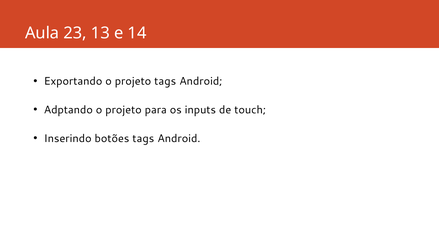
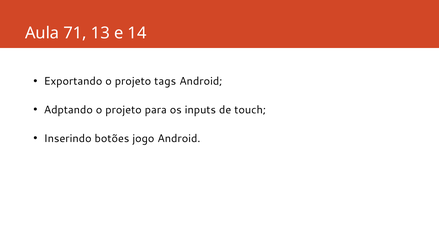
23: 23 -> 71
botões tags: tags -> jogo
